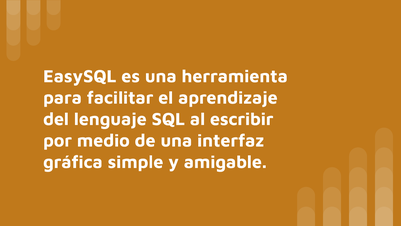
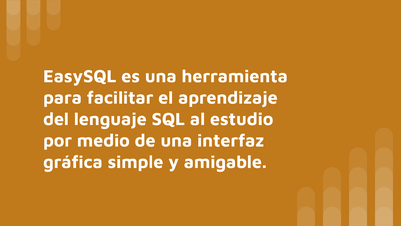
escribir: escribir -> estudio
